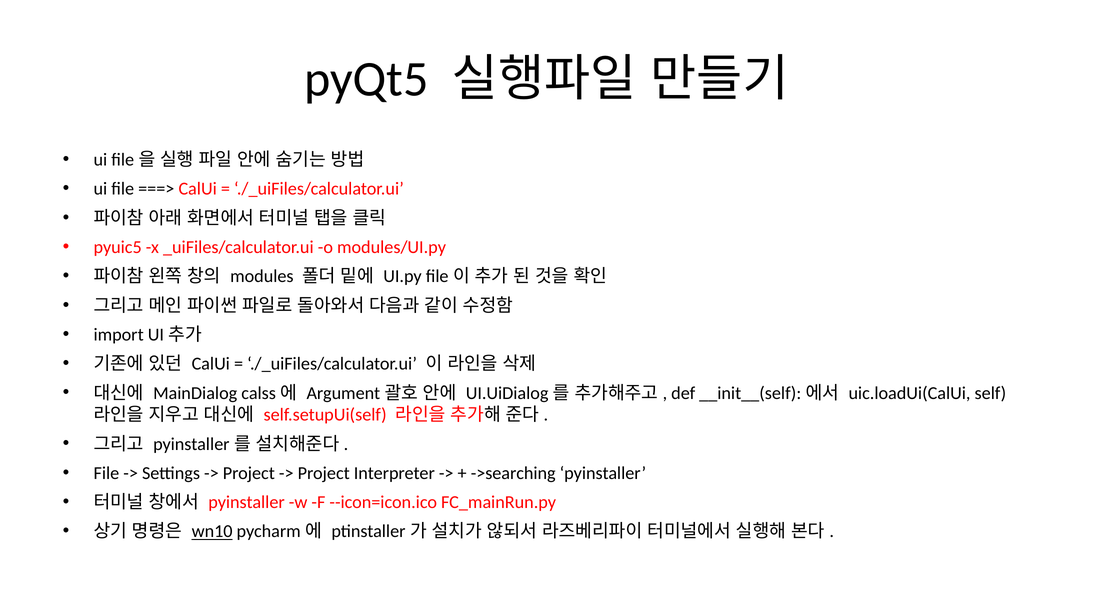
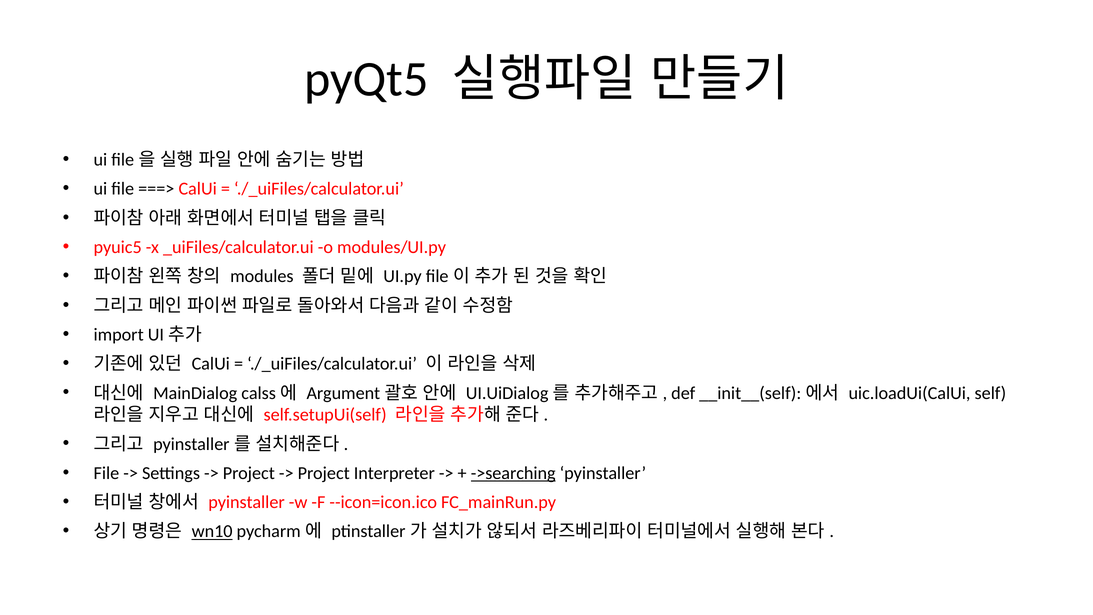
->searching underline: none -> present
